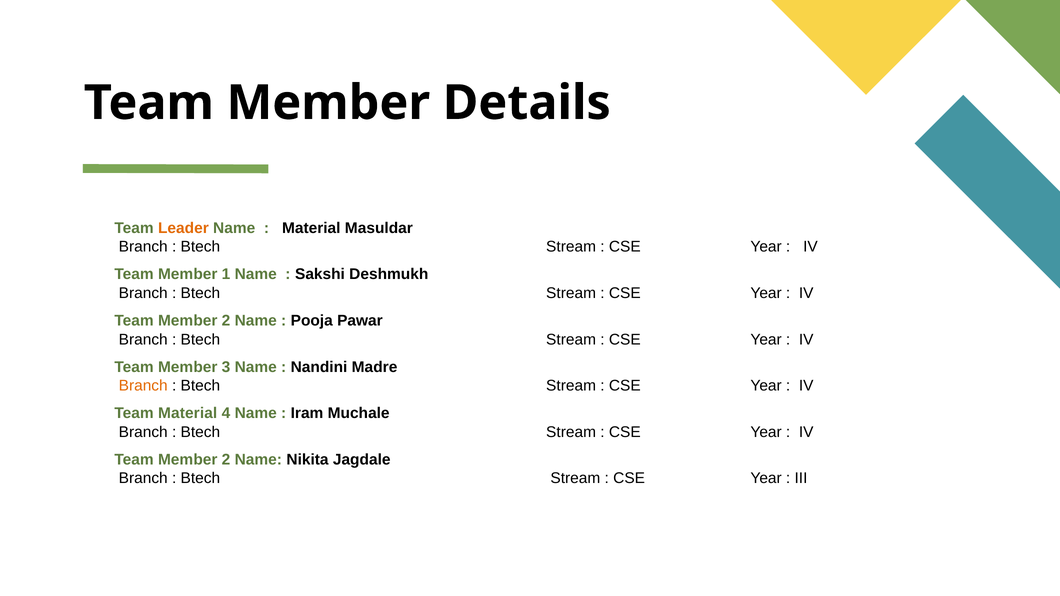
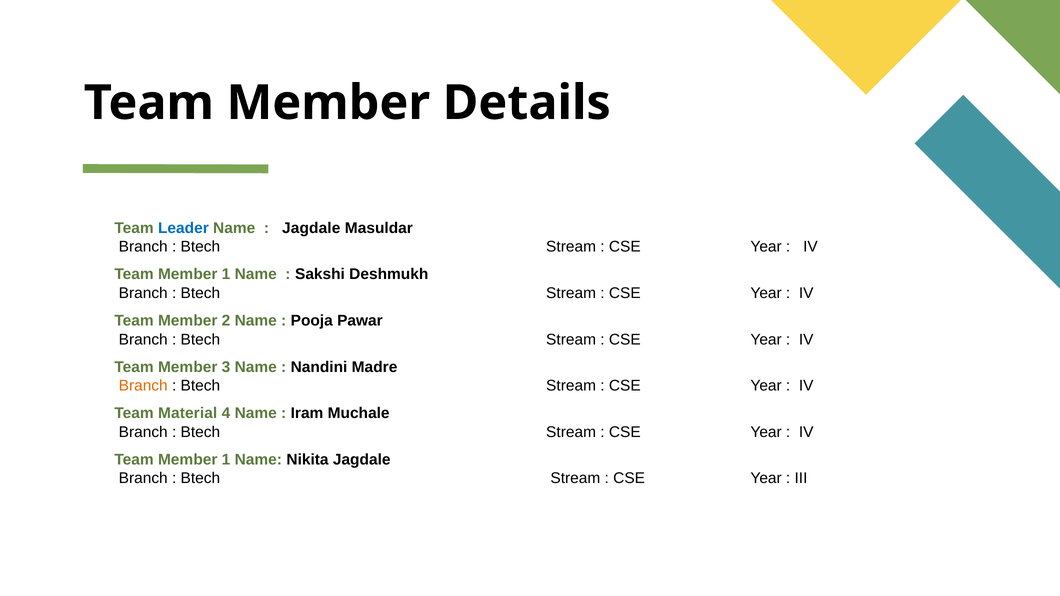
Leader colour: orange -> blue
Material at (311, 228): Material -> Jagdale
2 at (226, 460): 2 -> 1
